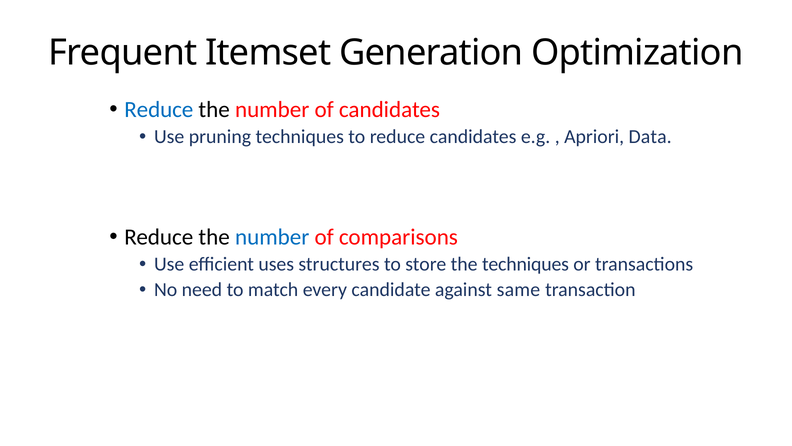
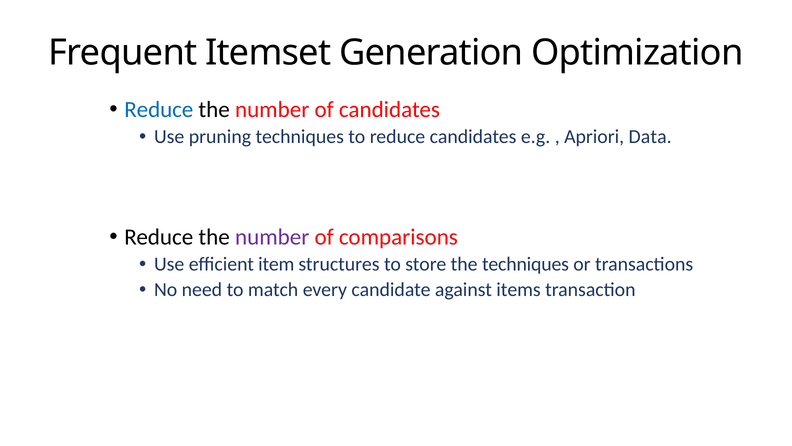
number at (272, 237) colour: blue -> purple
uses: uses -> item
same: same -> items
